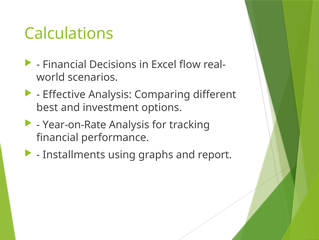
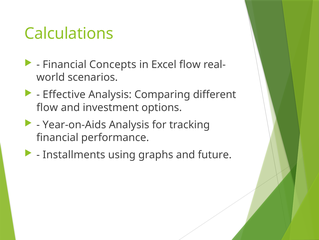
Decisions: Decisions -> Concepts
best at (47, 107): best -> flow
Year-on-Rate: Year-on-Rate -> Year-on-Aids
report: report -> future
